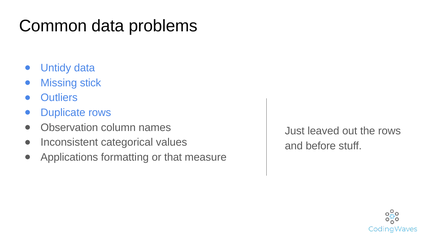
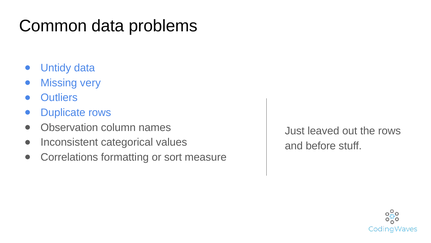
stick: stick -> very
Applications: Applications -> Correlations
that: that -> sort
